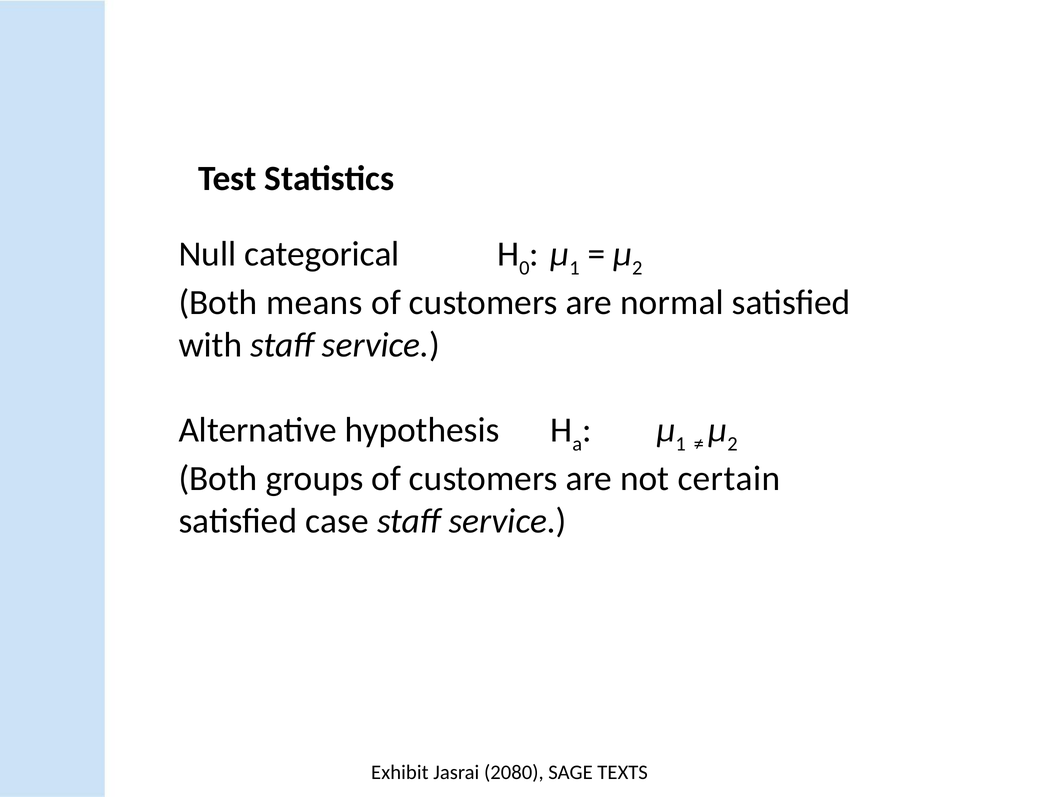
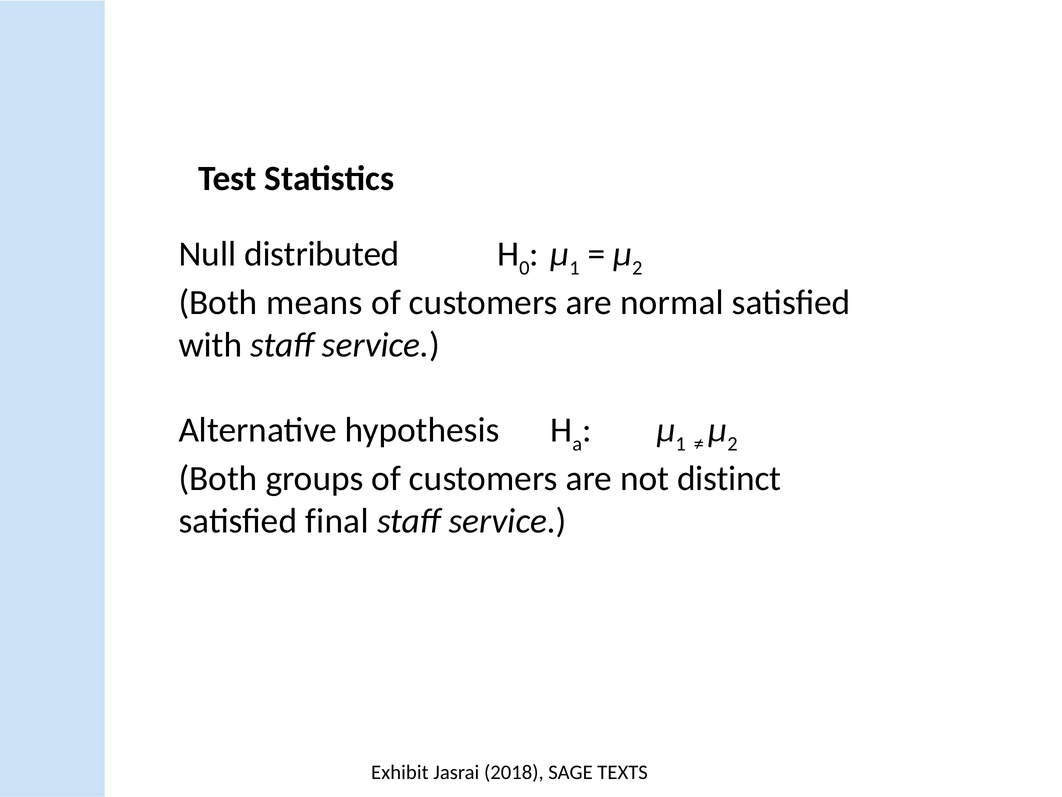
categorical: categorical -> distributed
certain: certain -> distinct
case: case -> final
2080: 2080 -> 2018
